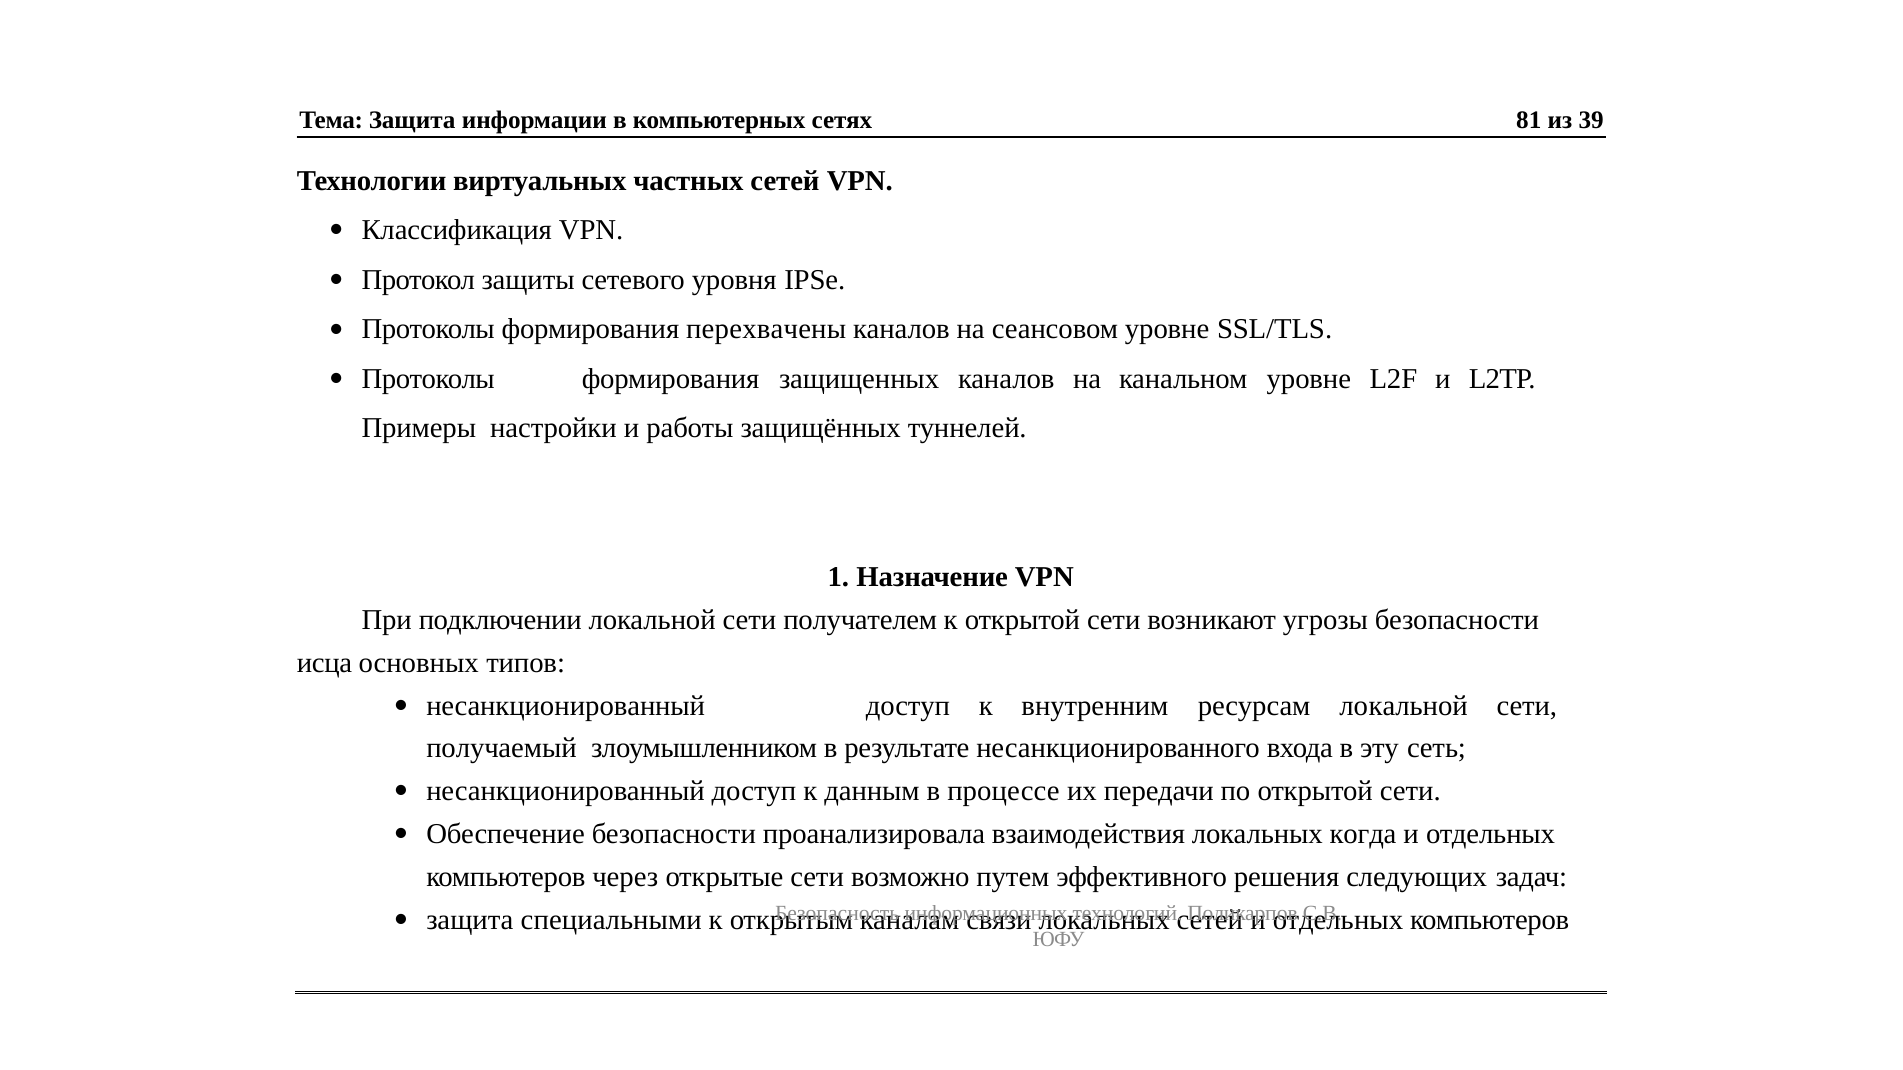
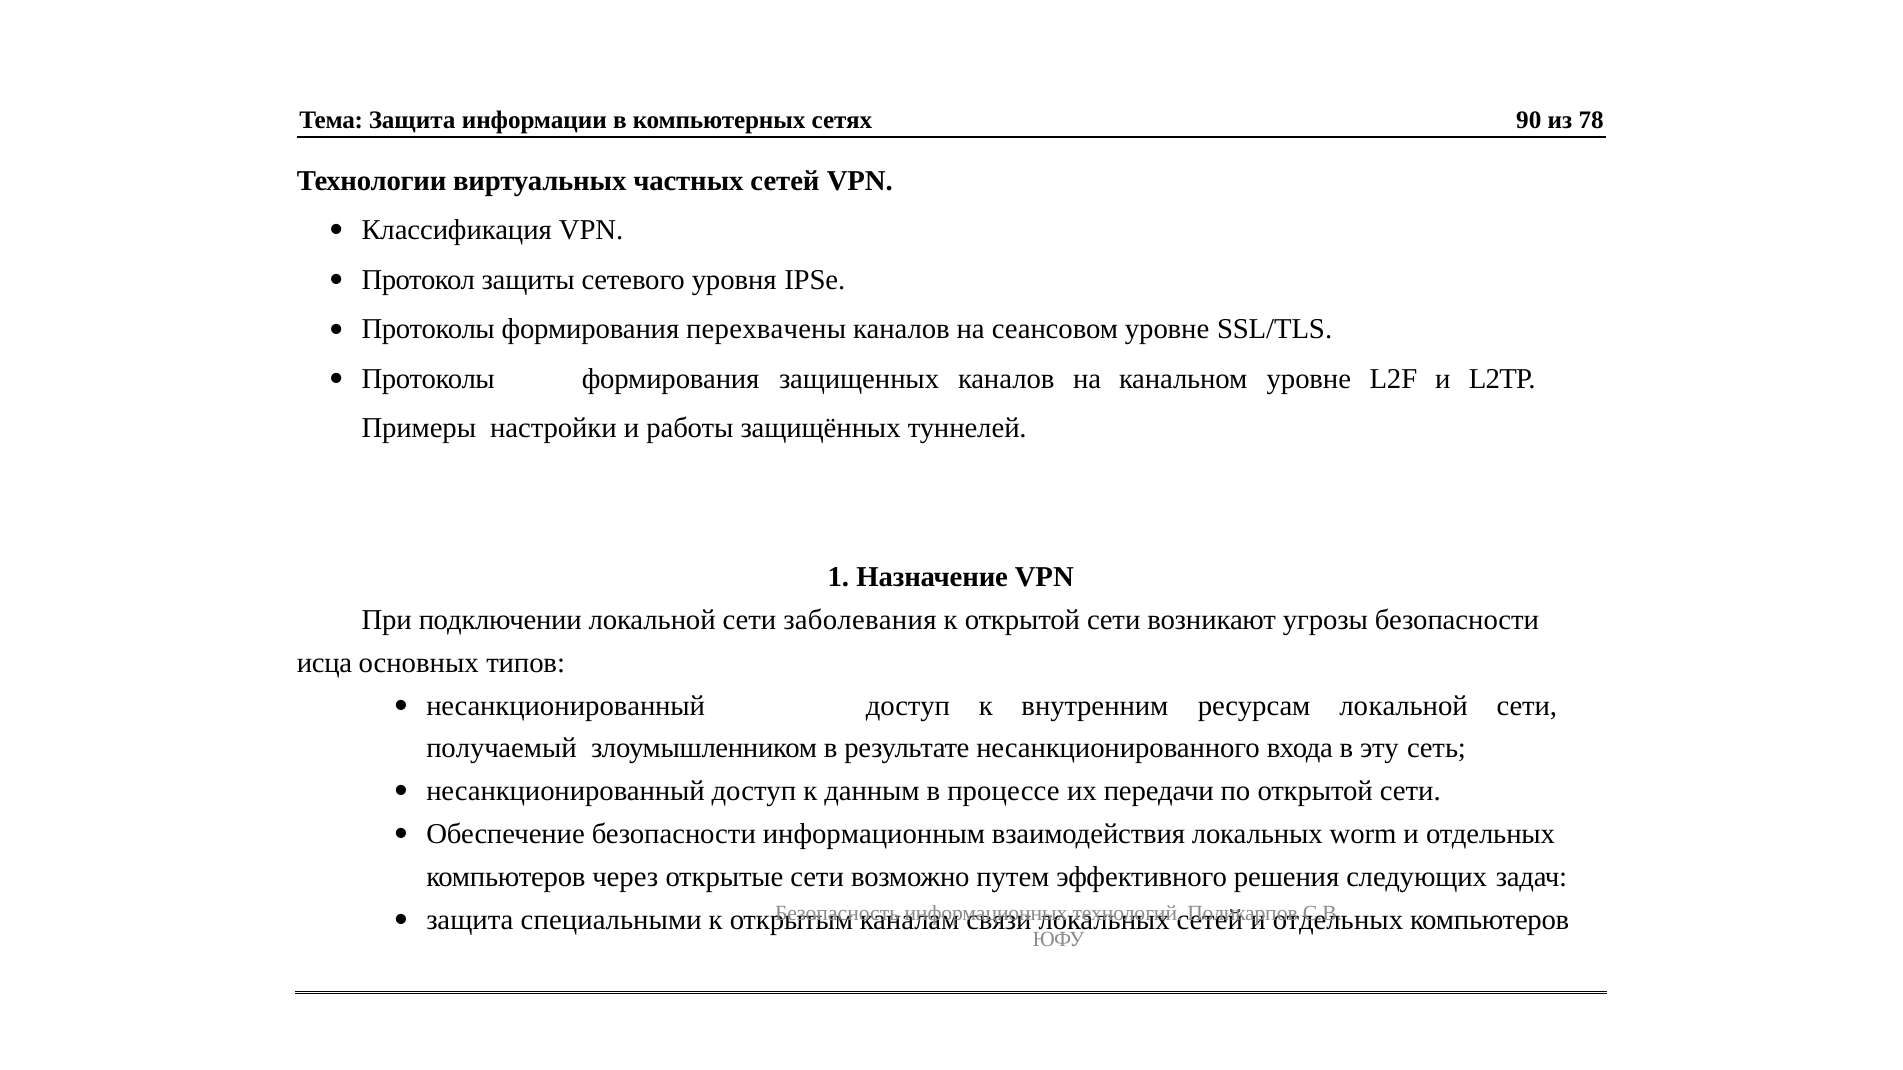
81: 81 -> 90
39: 39 -> 78
получателем: получателем -> заболевания
проанализировала: проанализировала -> информационным
когда: когда -> worm
